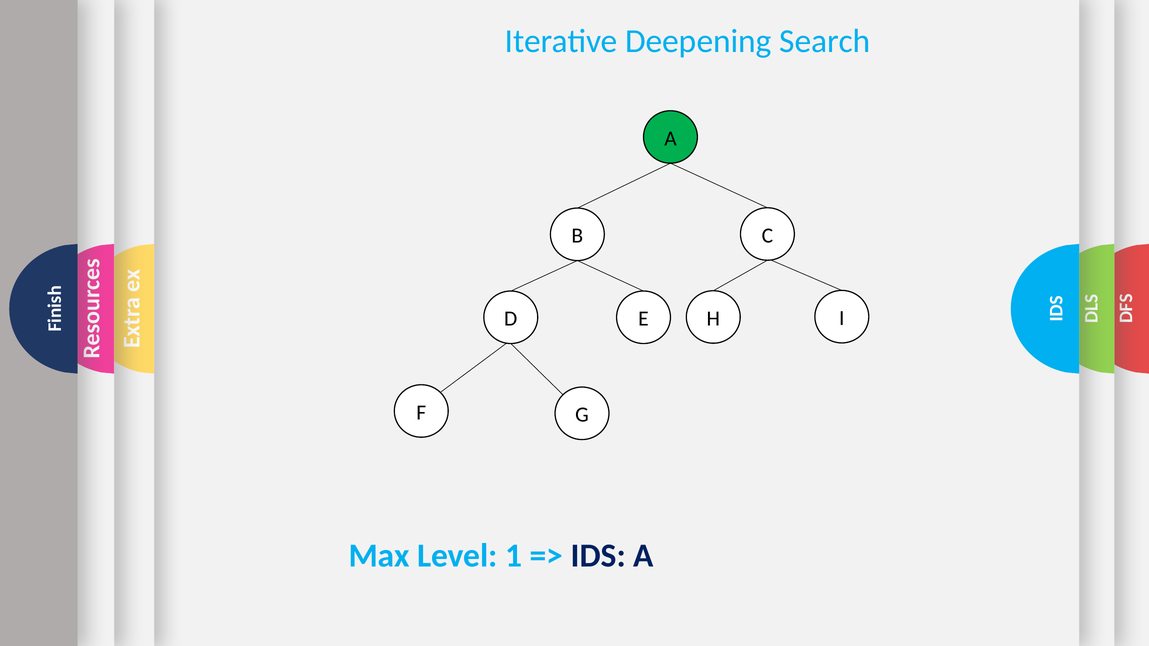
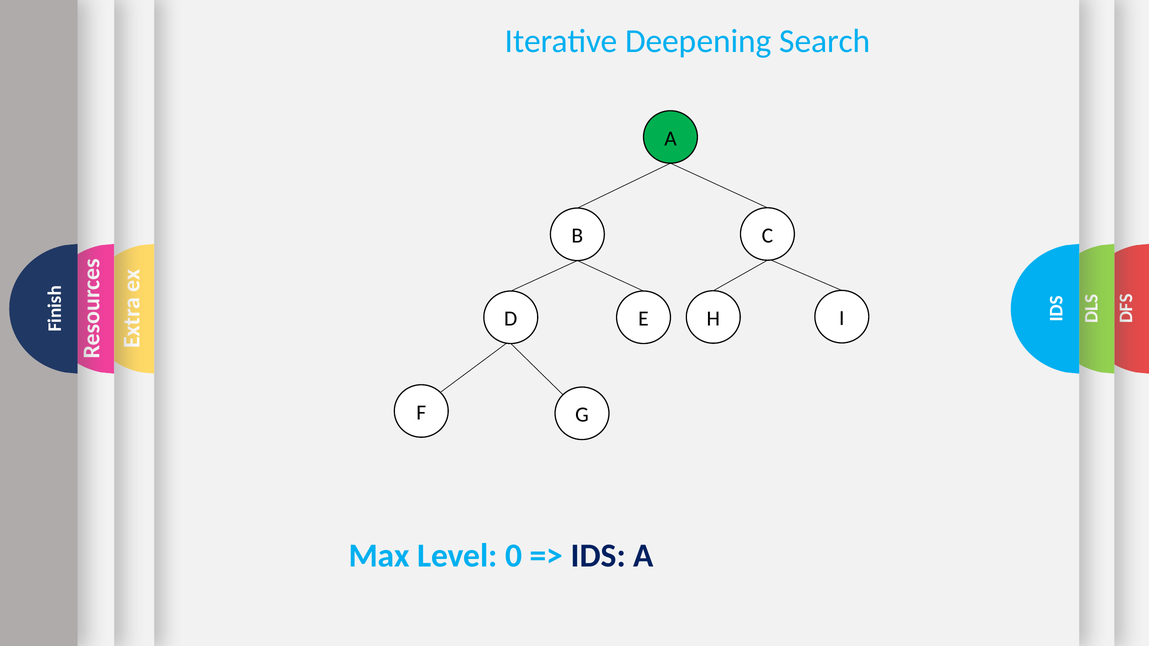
1: 1 -> 0
